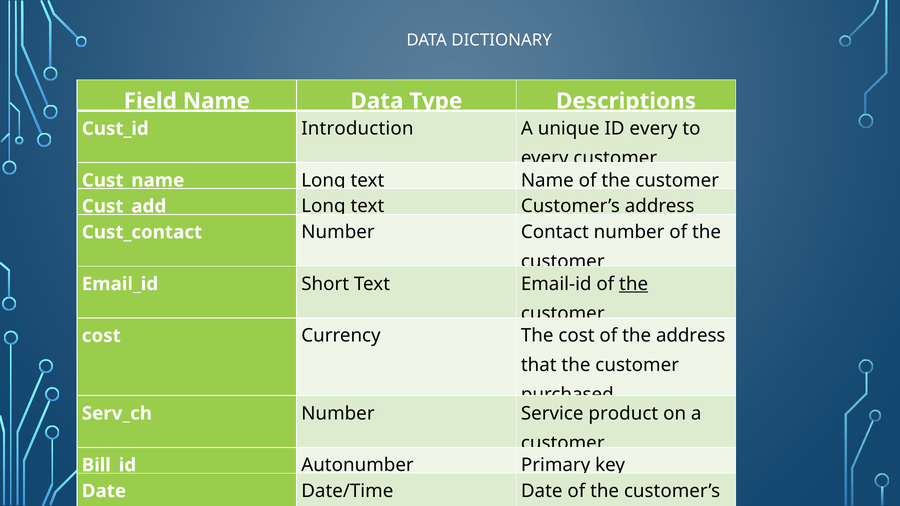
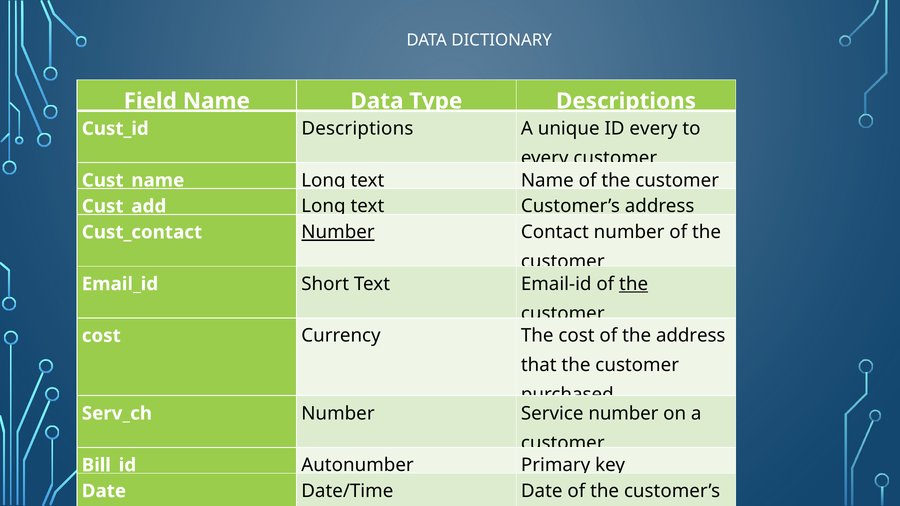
Introduction at (357, 129): Introduction -> Descriptions
Number at (338, 232) underline: none -> present
Service product: product -> number
